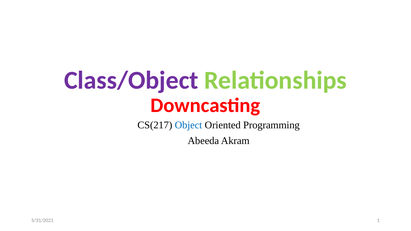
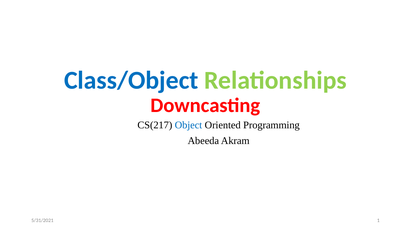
Class/Object colour: purple -> blue
